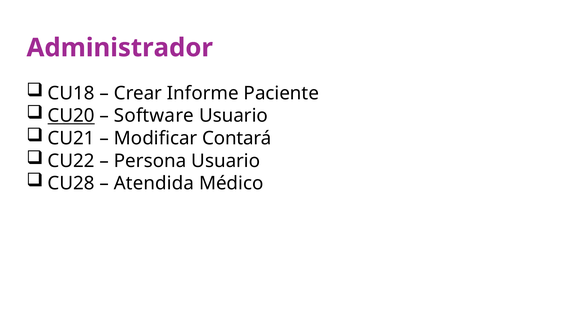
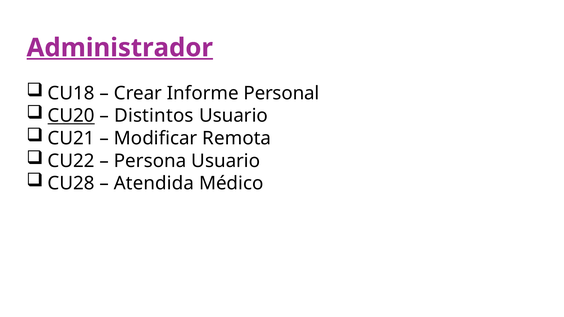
Administrador underline: none -> present
Paciente: Paciente -> Personal
Software: Software -> Distintos
Contará: Contará -> Remota
